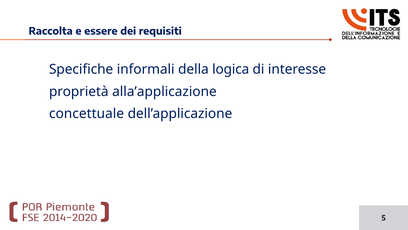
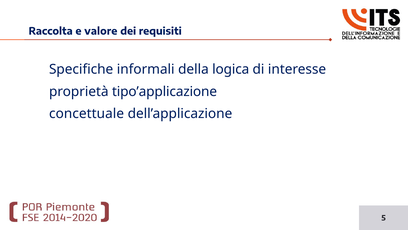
essere: essere -> valore
alla’applicazione: alla’applicazione -> tipo’applicazione
